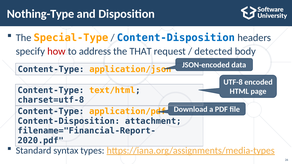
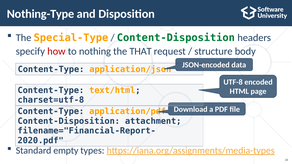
Content-Disposition at (176, 38) colour: blue -> green
address: address -> nothing
detected: detected -> structure
syntax: syntax -> empty
